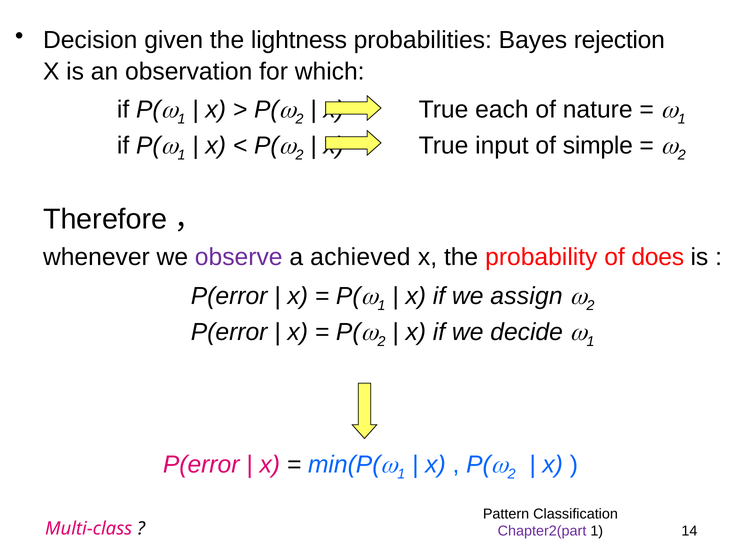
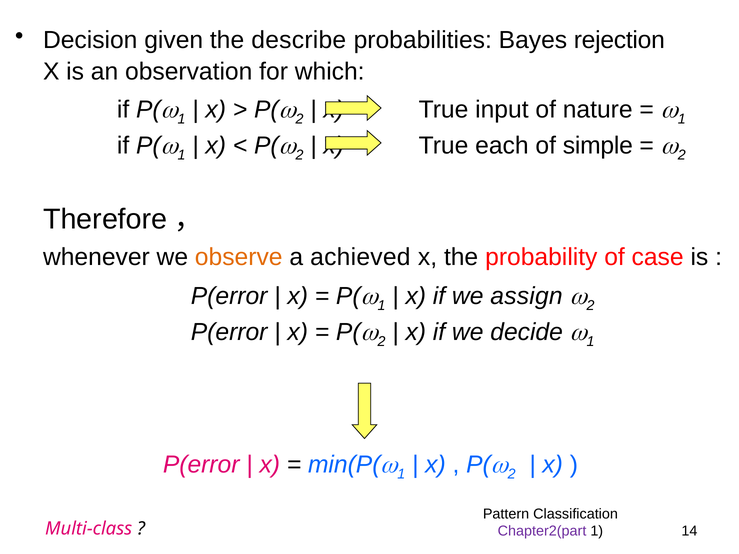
lightness: lightness -> describe
each: each -> input
input: input -> each
observe colour: purple -> orange
does: does -> case
